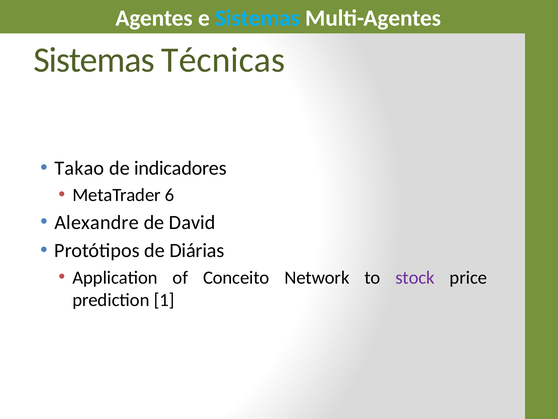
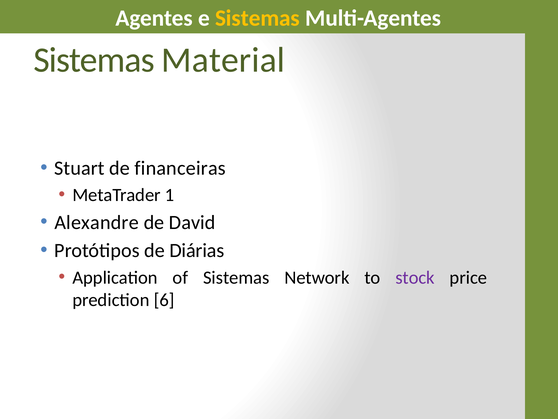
Sistemas at (257, 18) colour: light blue -> yellow
Técnicas: Técnicas -> Material
Takao: Takao -> Stuart
indicadores: indicadores -> financeiras
6: 6 -> 1
of Conceito: Conceito -> Sistemas
1: 1 -> 6
